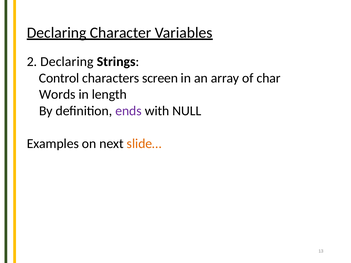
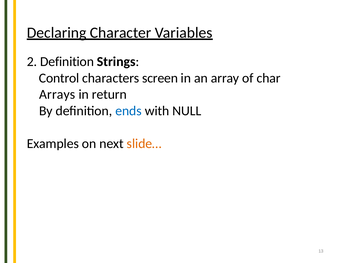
2 Declaring: Declaring -> Definition
Words: Words -> Arrays
length: length -> return
ends colour: purple -> blue
